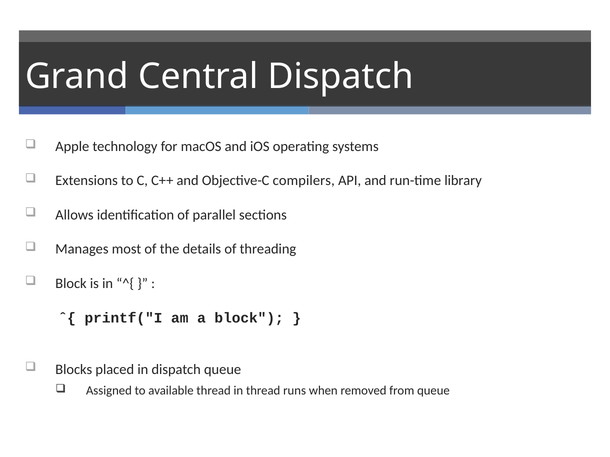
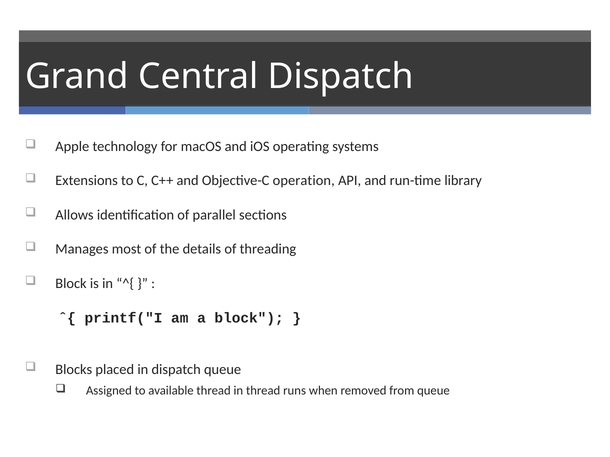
compilers: compilers -> operation
